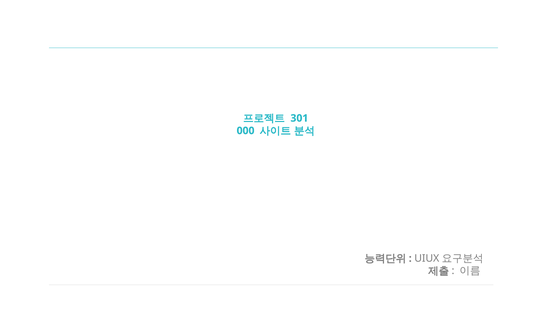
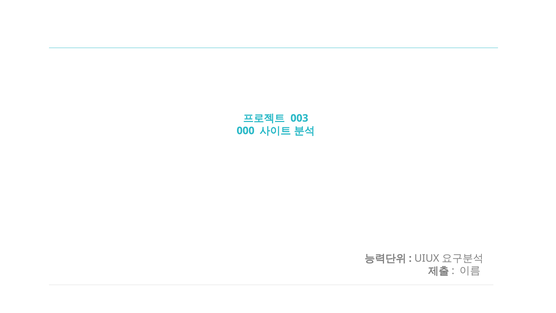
301: 301 -> 003
